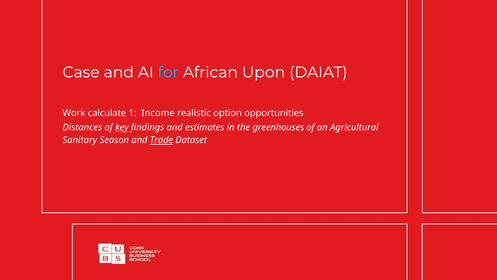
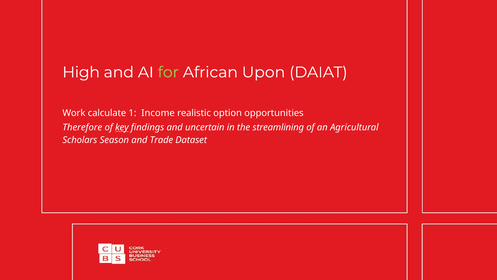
Case: Case -> High
for colour: light blue -> light green
Distances: Distances -> Therefore
estimates: estimates -> uncertain
greenhouses: greenhouses -> streamlining
Sanitary: Sanitary -> Scholars
Trade underline: present -> none
